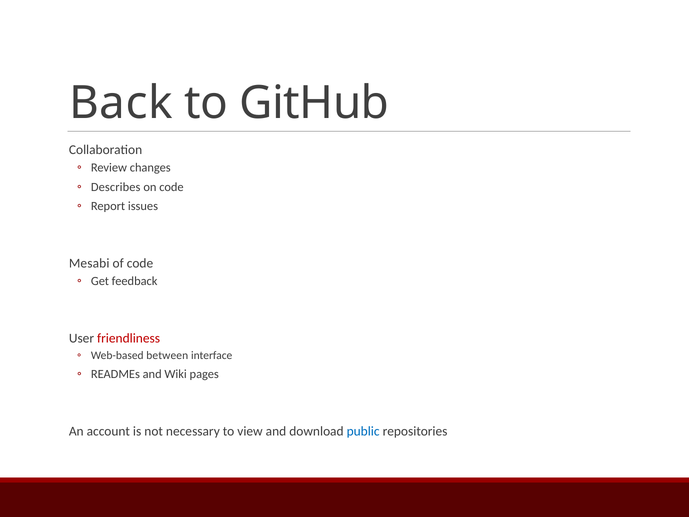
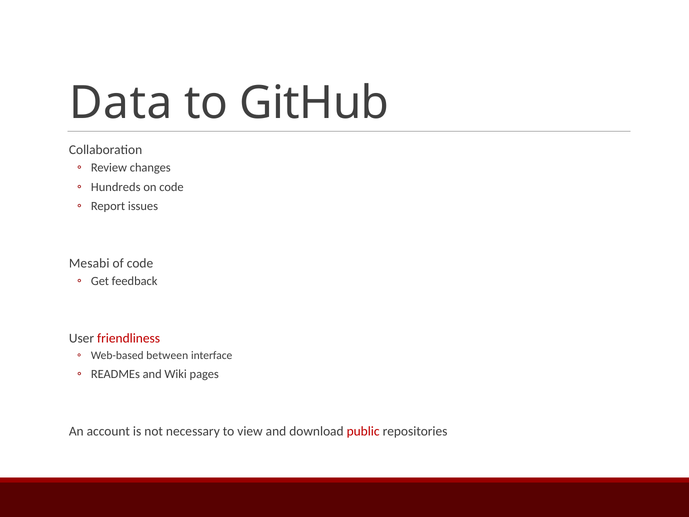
Back: Back -> Data
Describes: Describes -> Hundreds
public colour: blue -> red
